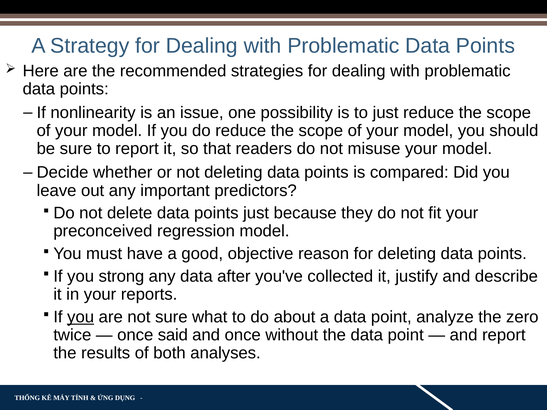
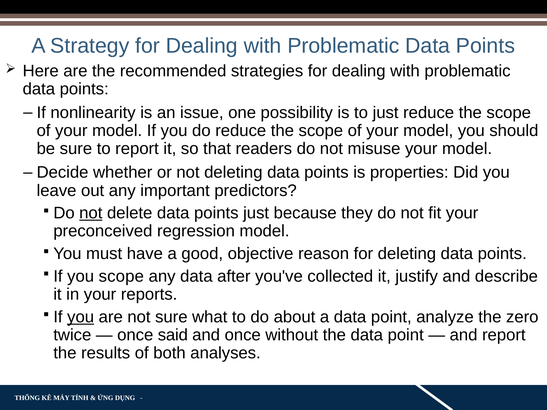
compared: compared -> properties
not at (91, 213) underline: none -> present
you strong: strong -> scope
